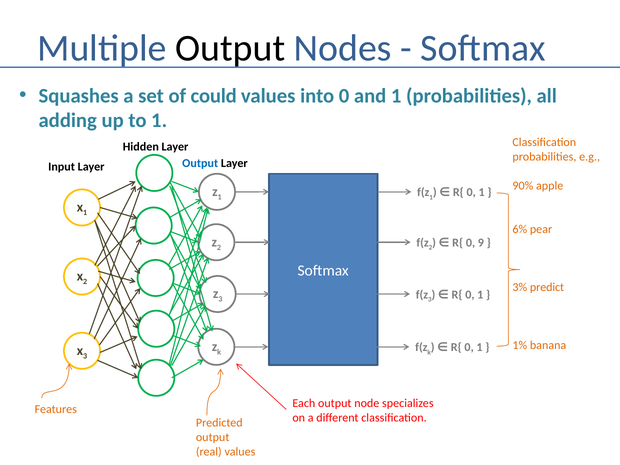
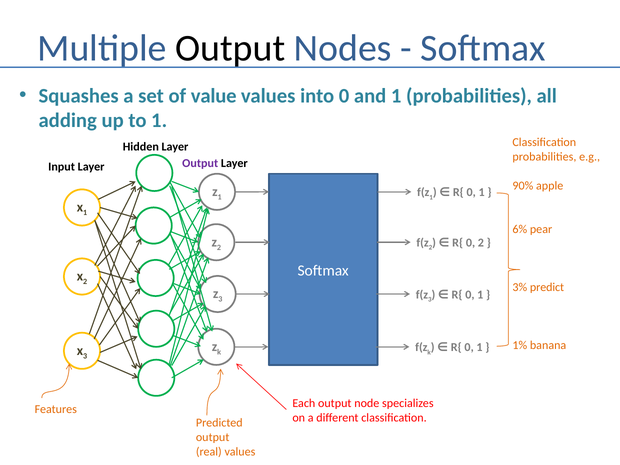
could: could -> value
Output at (200, 163) colour: blue -> purple
0 9: 9 -> 2
